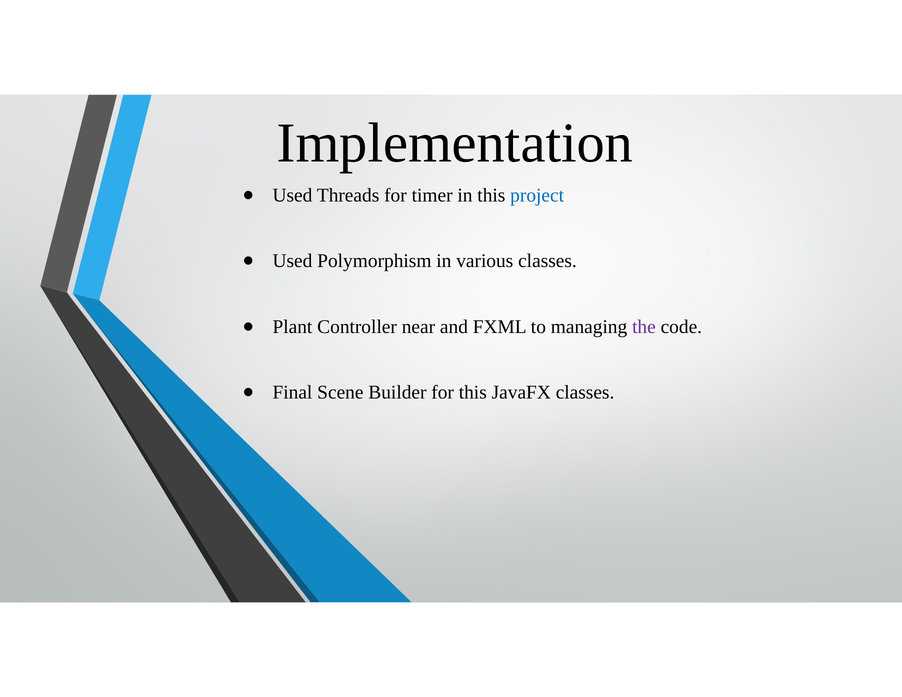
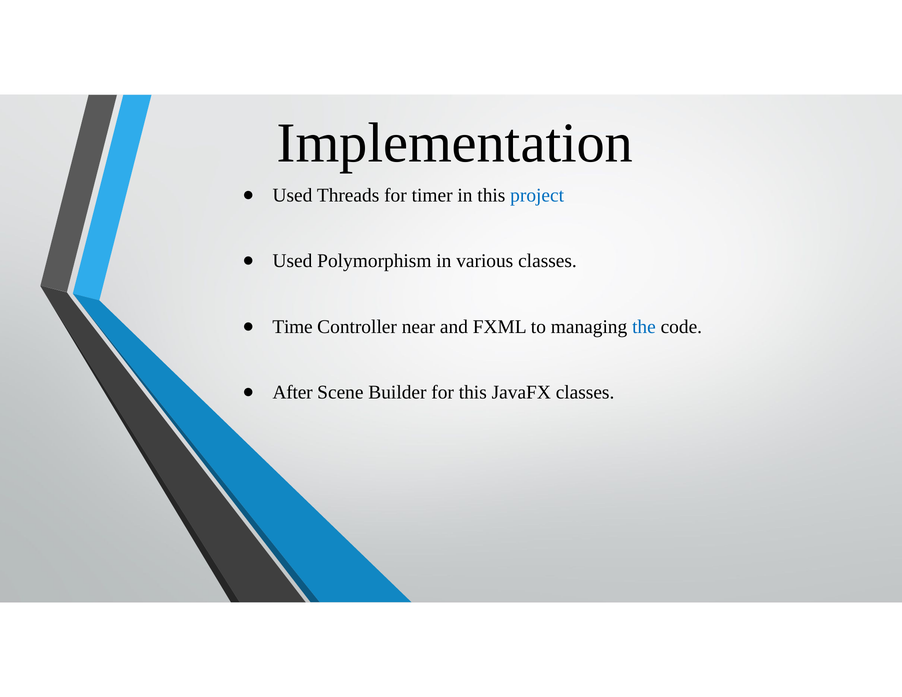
Plant: Plant -> Time
the colour: purple -> blue
Final: Final -> After
